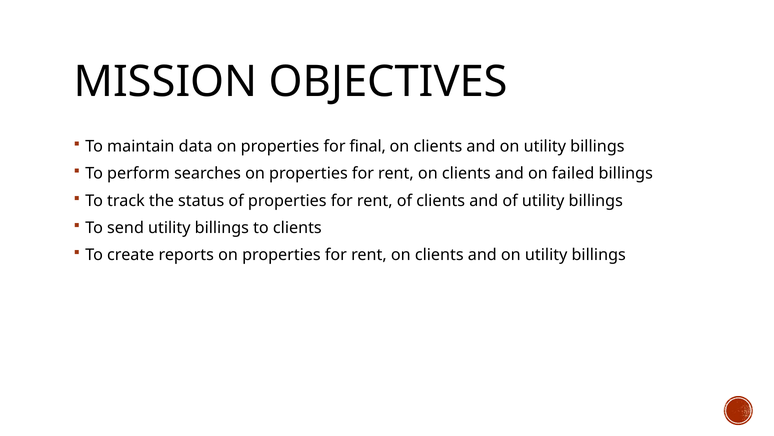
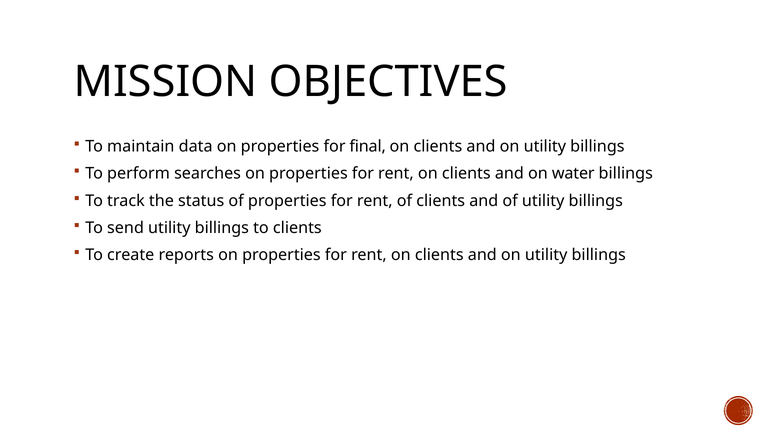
failed: failed -> water
